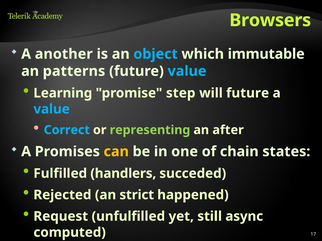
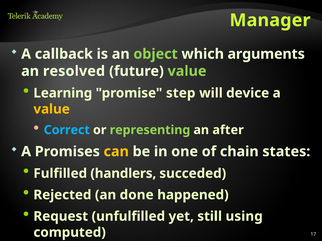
Browsers: Browsers -> Manager
another: another -> callback
object colour: light blue -> light green
immutable: immutable -> arguments
patterns: patterns -> resolved
value at (187, 71) colour: light blue -> light green
will future: future -> device
value at (52, 109) colour: light blue -> yellow
strict: strict -> done
async: async -> using
